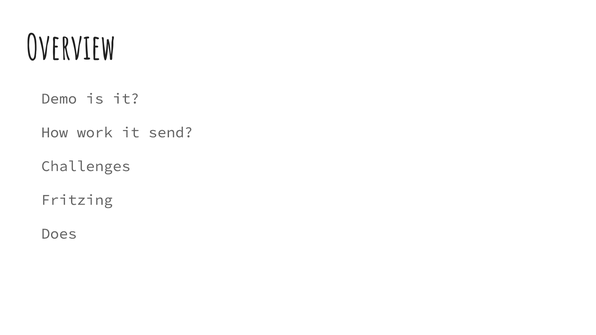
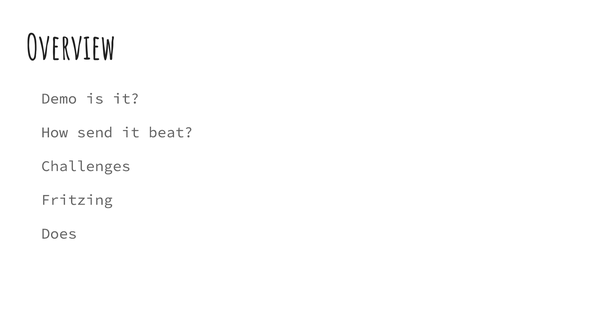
work: work -> send
send: send -> beat
